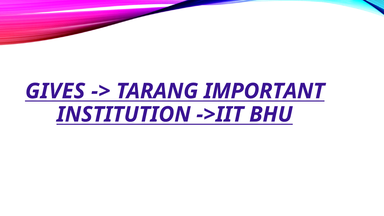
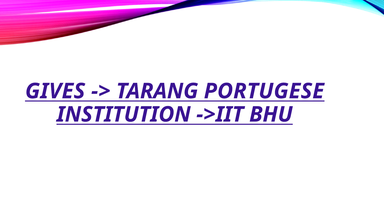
IMPORTANT: IMPORTANT -> PORTUGESE
